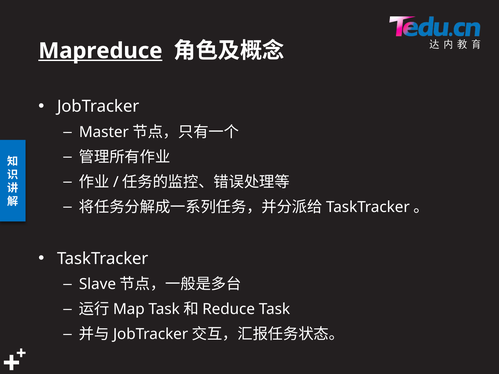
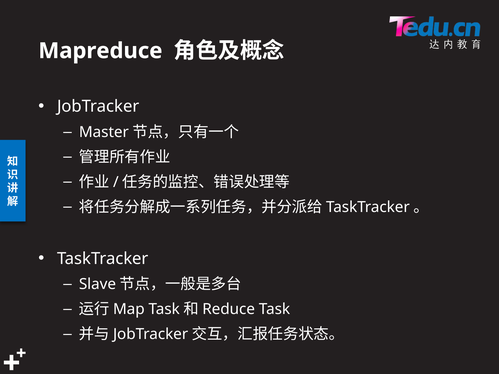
Mapreduce underline: present -> none
